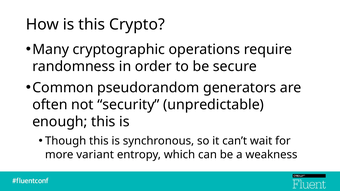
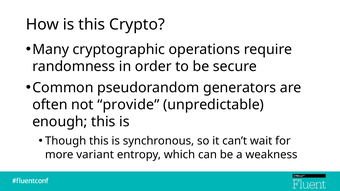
security: security -> provide
